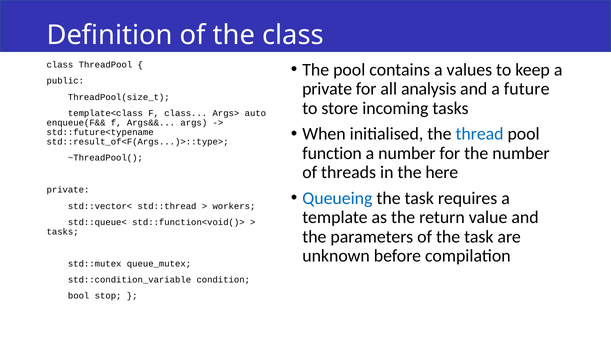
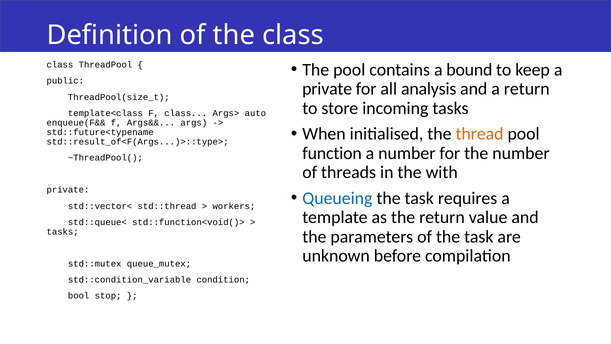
values: values -> bound
a future: future -> return
thread colour: blue -> orange
here: here -> with
